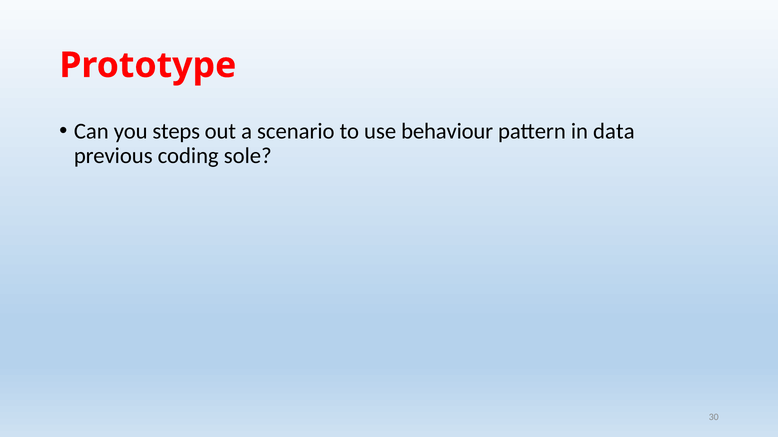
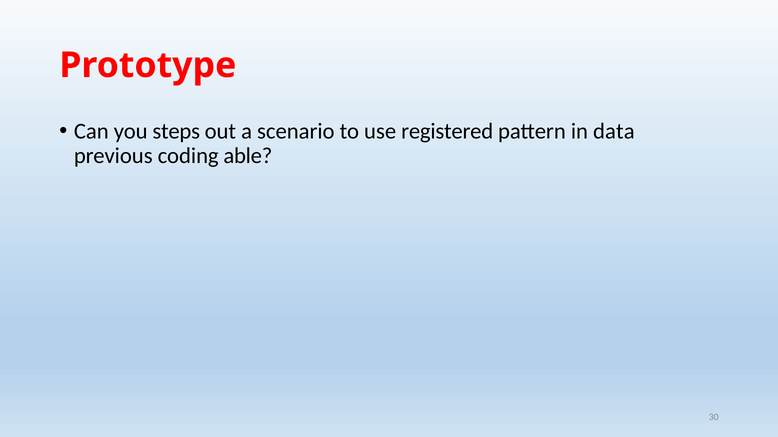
behaviour: behaviour -> registered
sole: sole -> able
